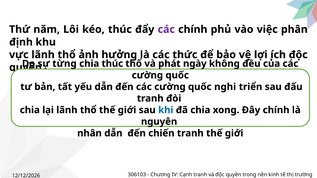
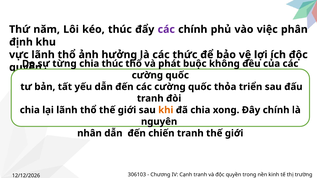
ngày: ngày -> buộc
nghi: nghi -> thỏa
khi colour: blue -> orange
